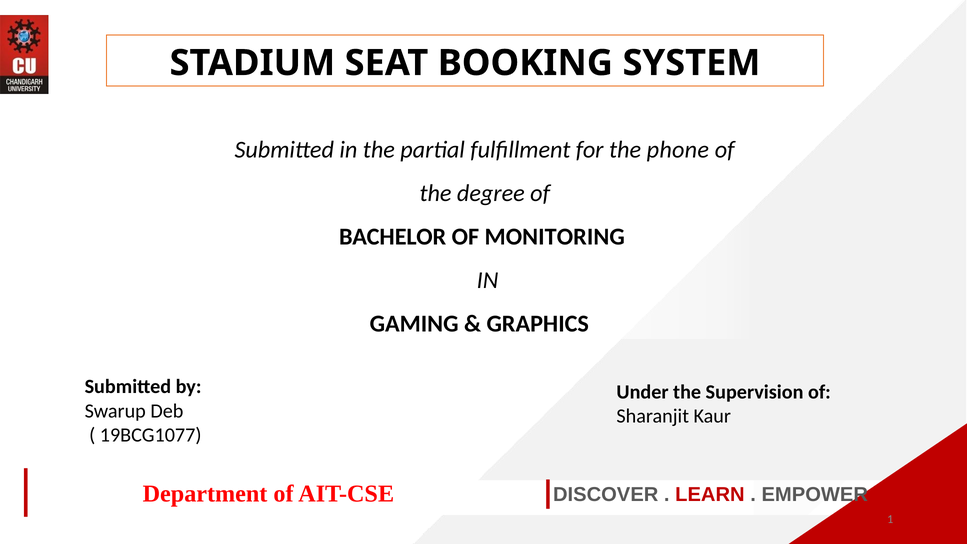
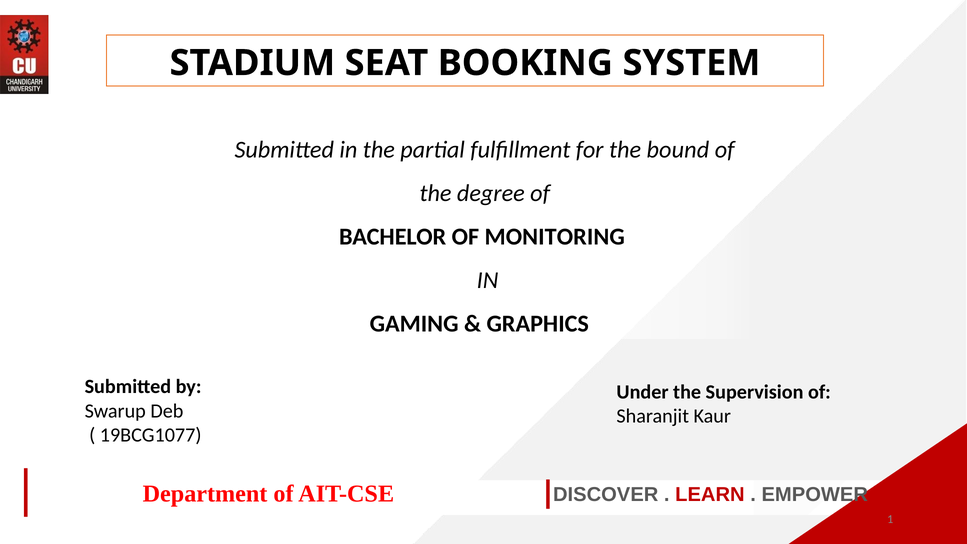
phone: phone -> bound
